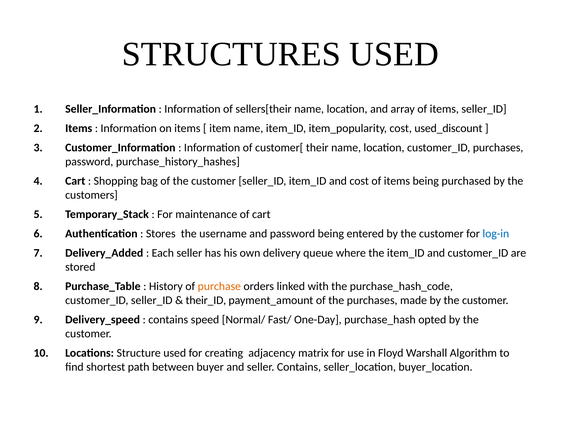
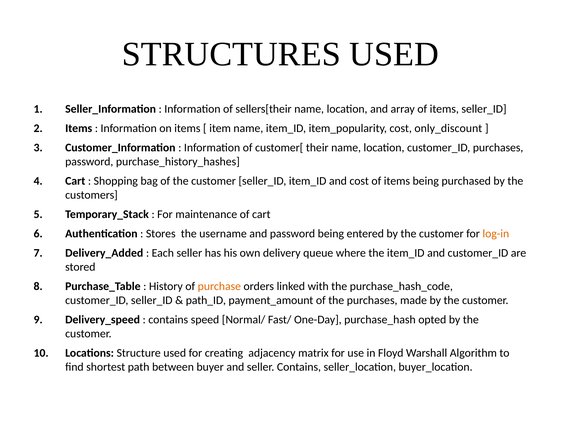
used_discount: used_discount -> only_discount
log-in colour: blue -> orange
their_ID: their_ID -> path_ID
